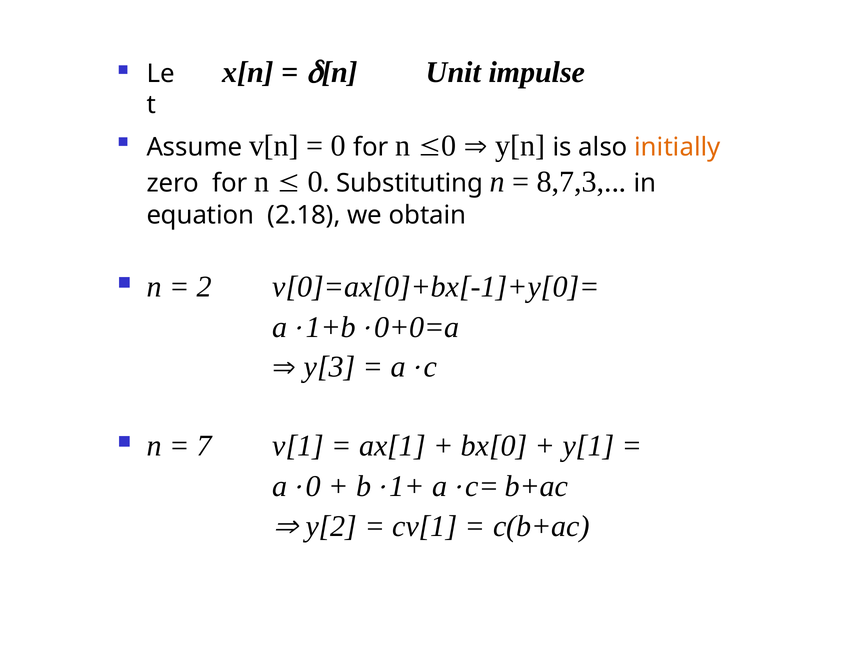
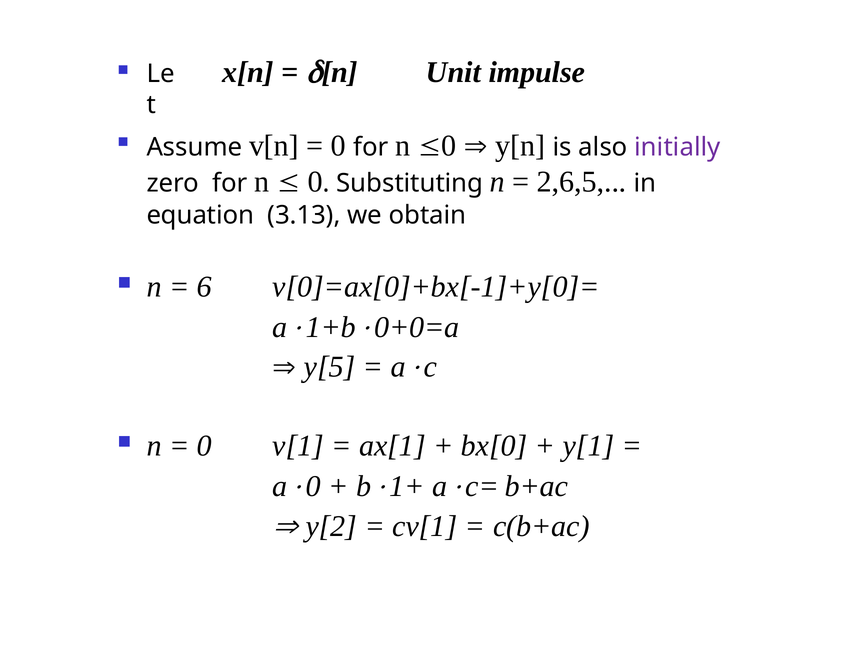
initially colour: orange -> purple
8,7,3: 8,7,3 -> 2,6,5
2.18: 2.18 -> 3.13
2: 2 -> 6
y[3: y[3 -> y[5
7 at (204, 446): 7 -> 0
